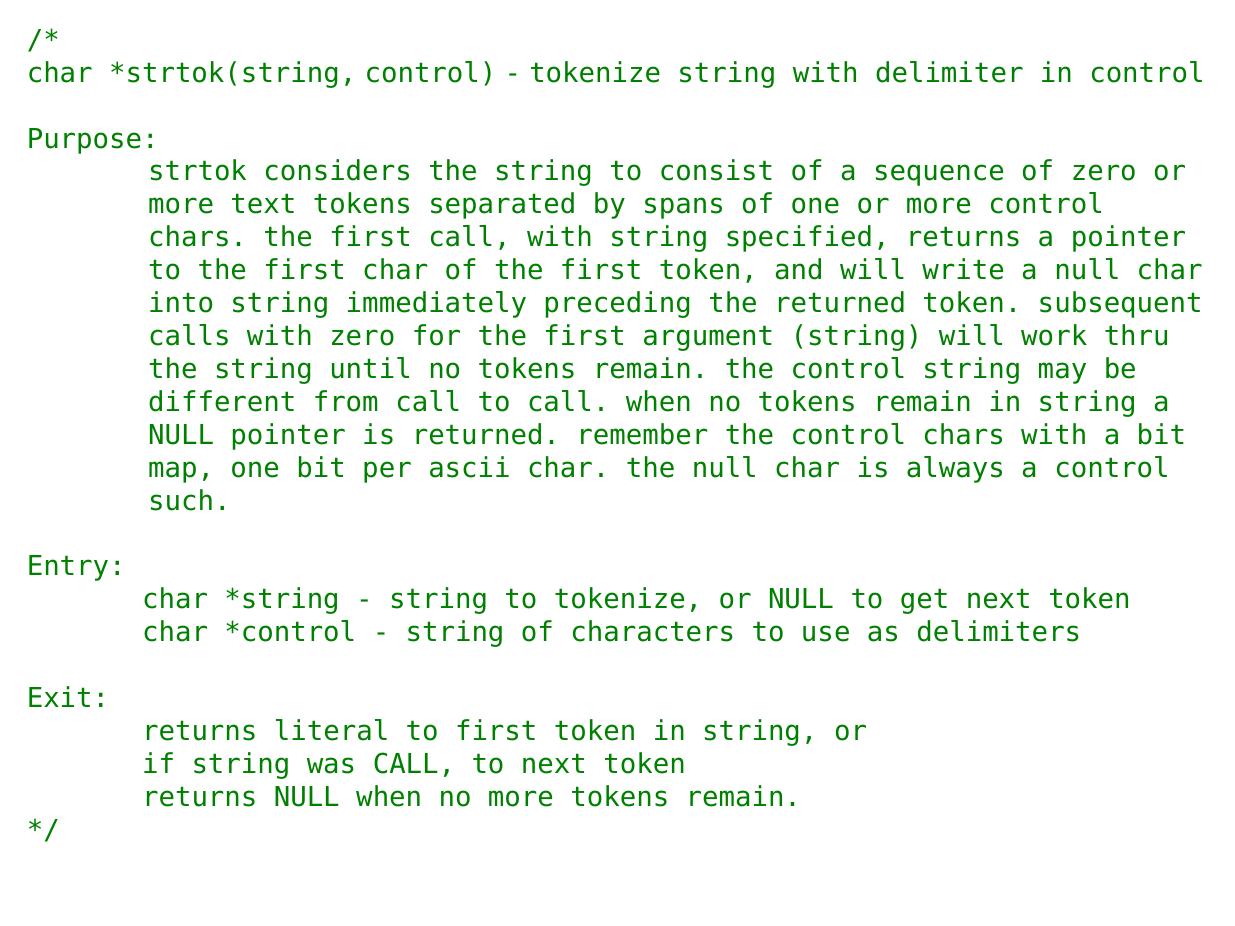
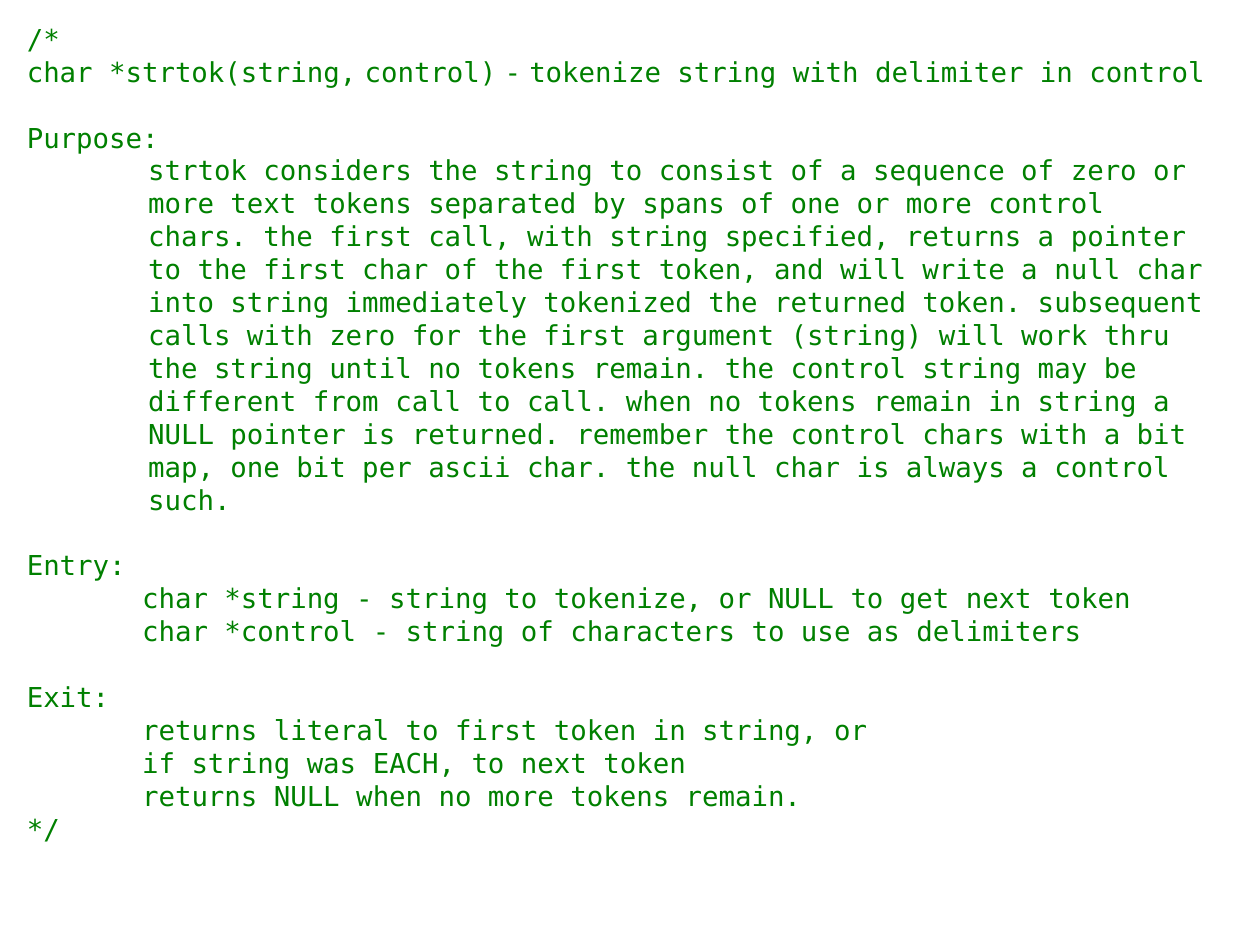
preceding: preceding -> tokenized
was CALL: CALL -> EACH
